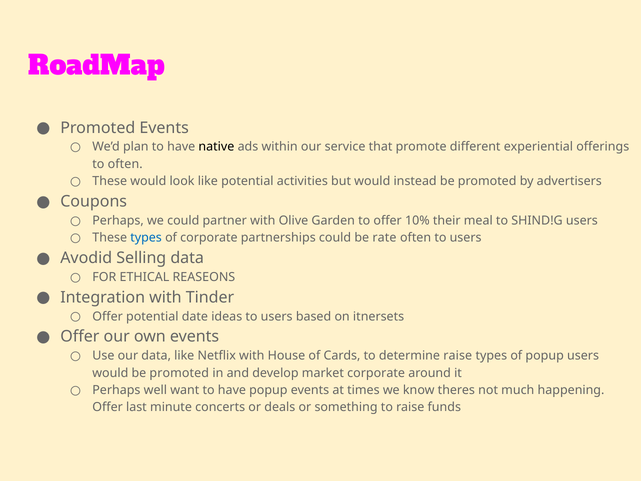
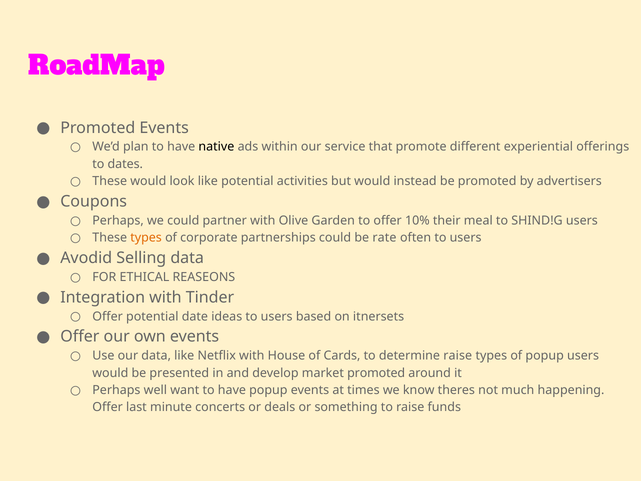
to often: often -> dates
types at (146, 238) colour: blue -> orange
would be promoted: promoted -> presented
market corporate: corporate -> promoted
